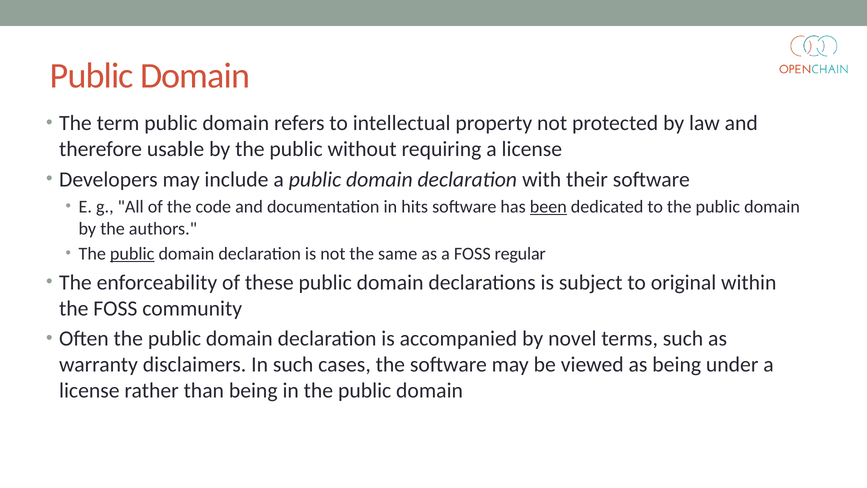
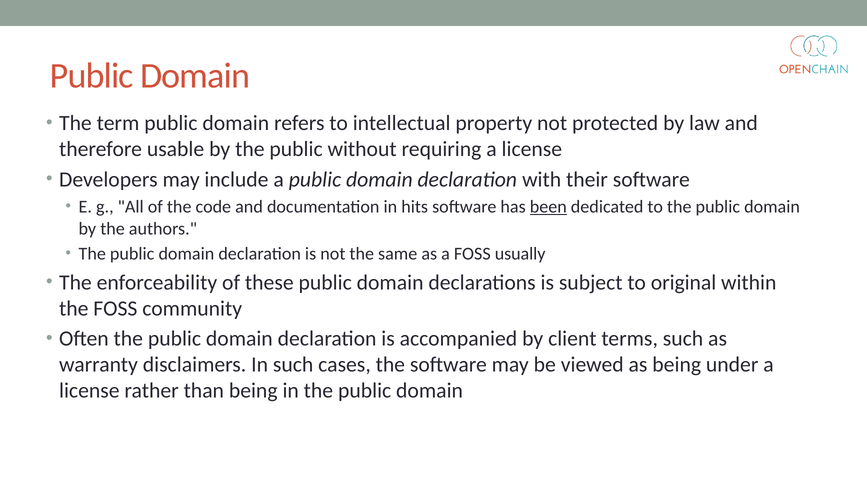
public at (132, 254) underline: present -> none
regular: regular -> usually
novel: novel -> client
